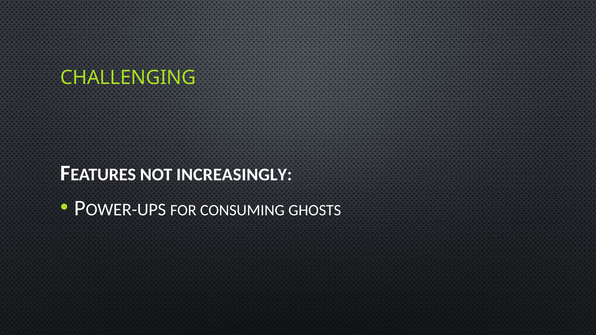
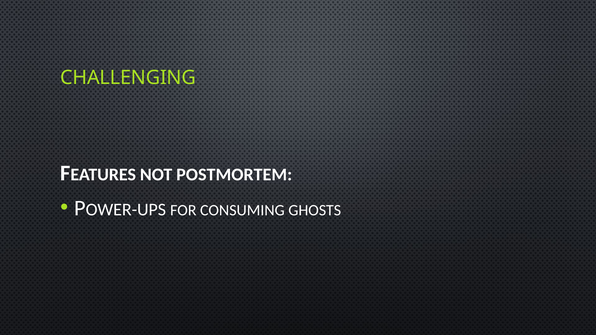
INCREASINGLY: INCREASINGLY -> POSTMORTEM
